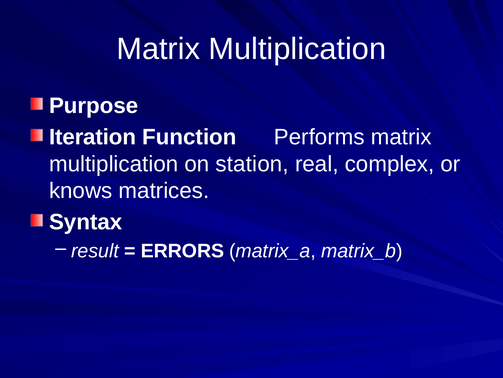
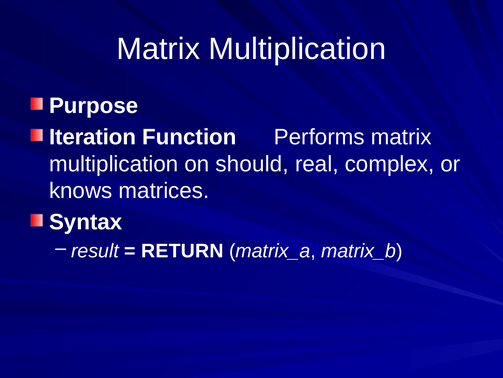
station: station -> should
ERRORS: ERRORS -> RETURN
